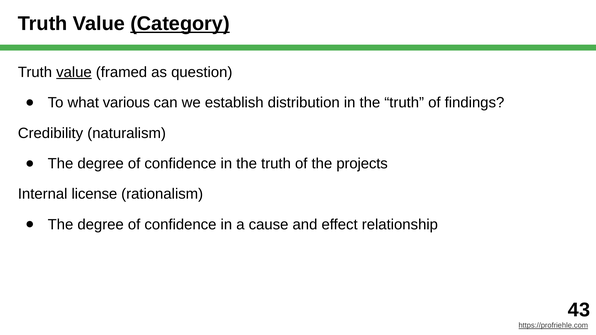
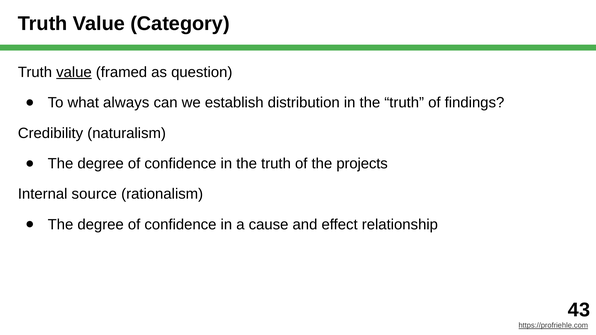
Category underline: present -> none
various: various -> always
license: license -> source
